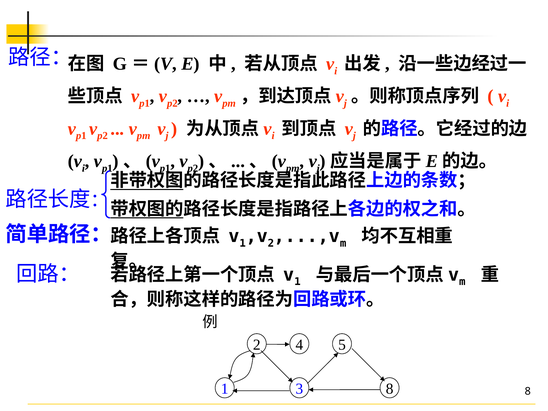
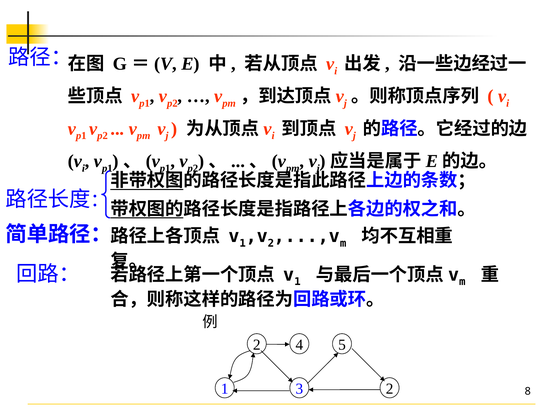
3 8: 8 -> 2
